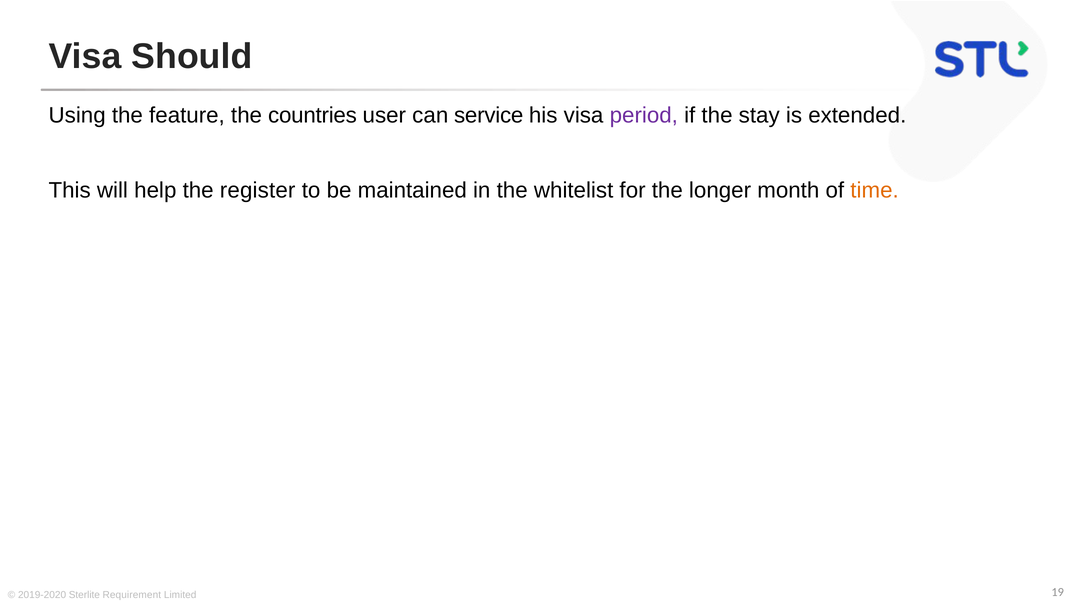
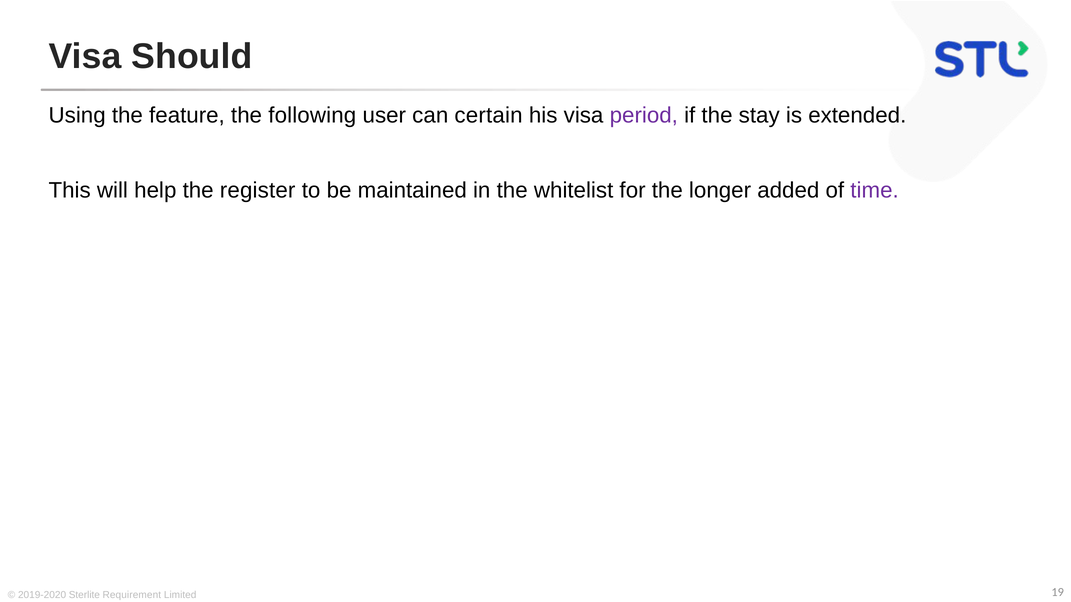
countries: countries -> following
service: service -> certain
month: month -> added
time colour: orange -> purple
